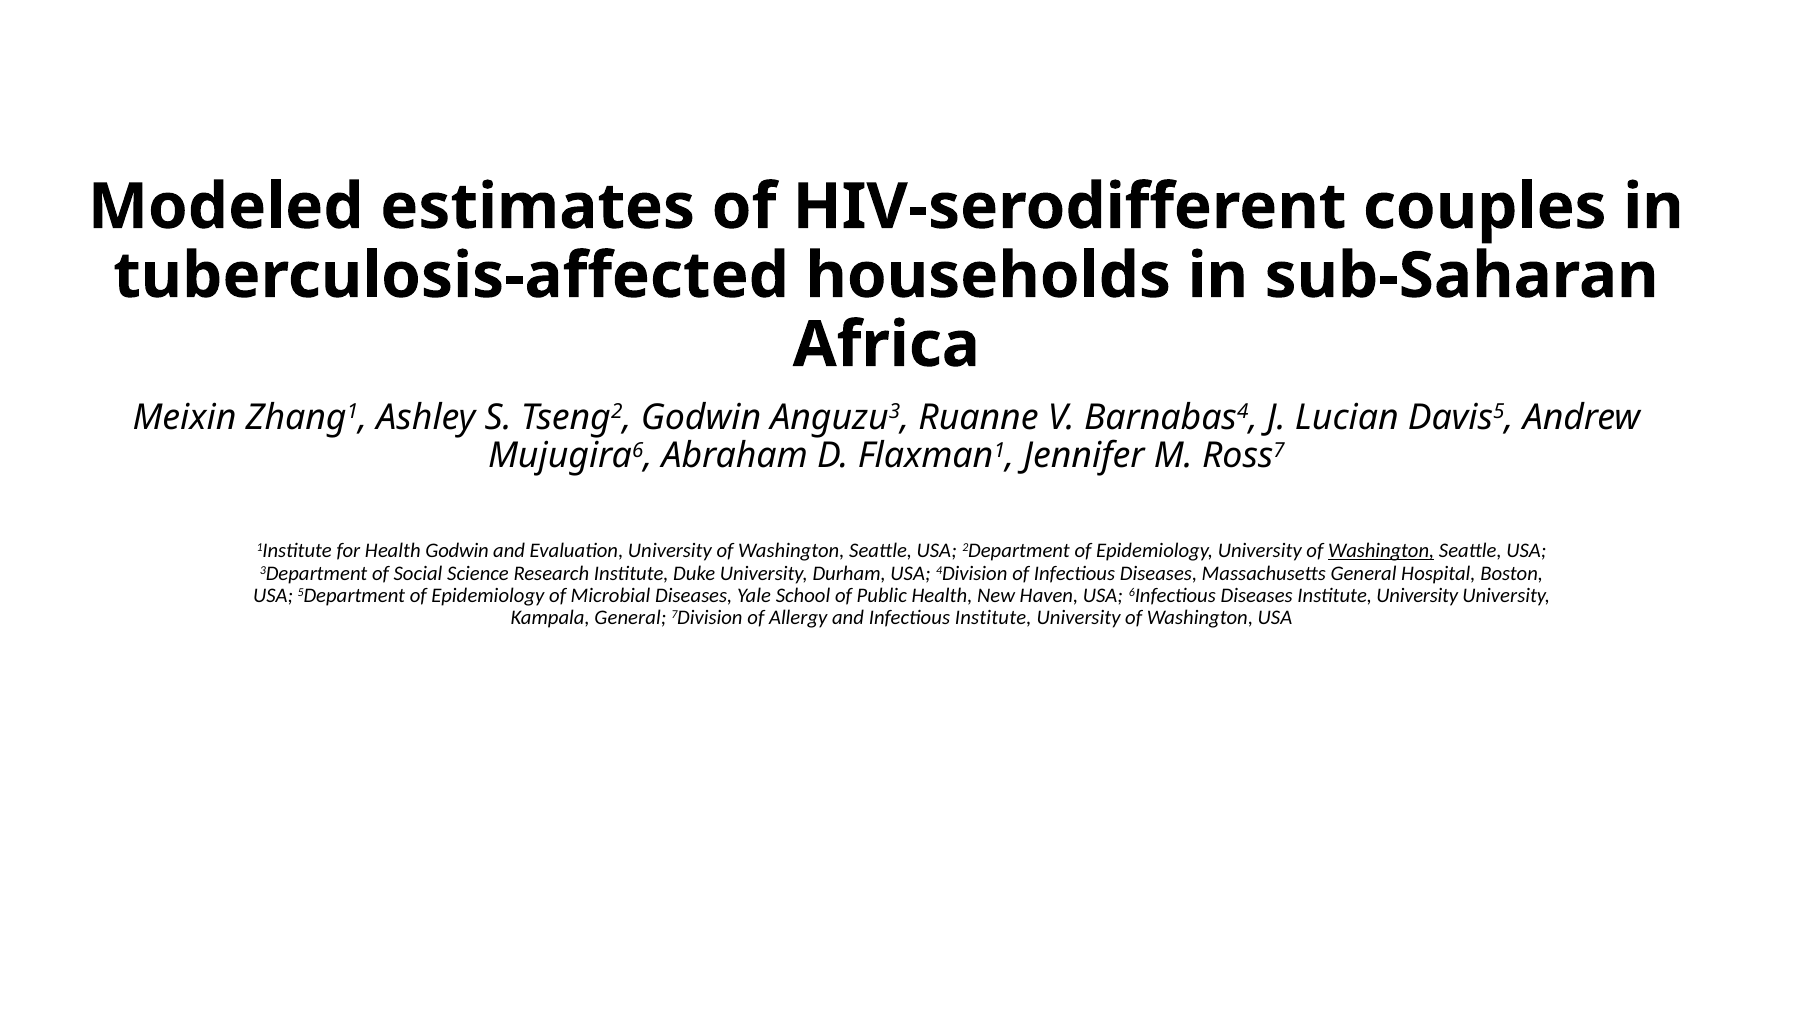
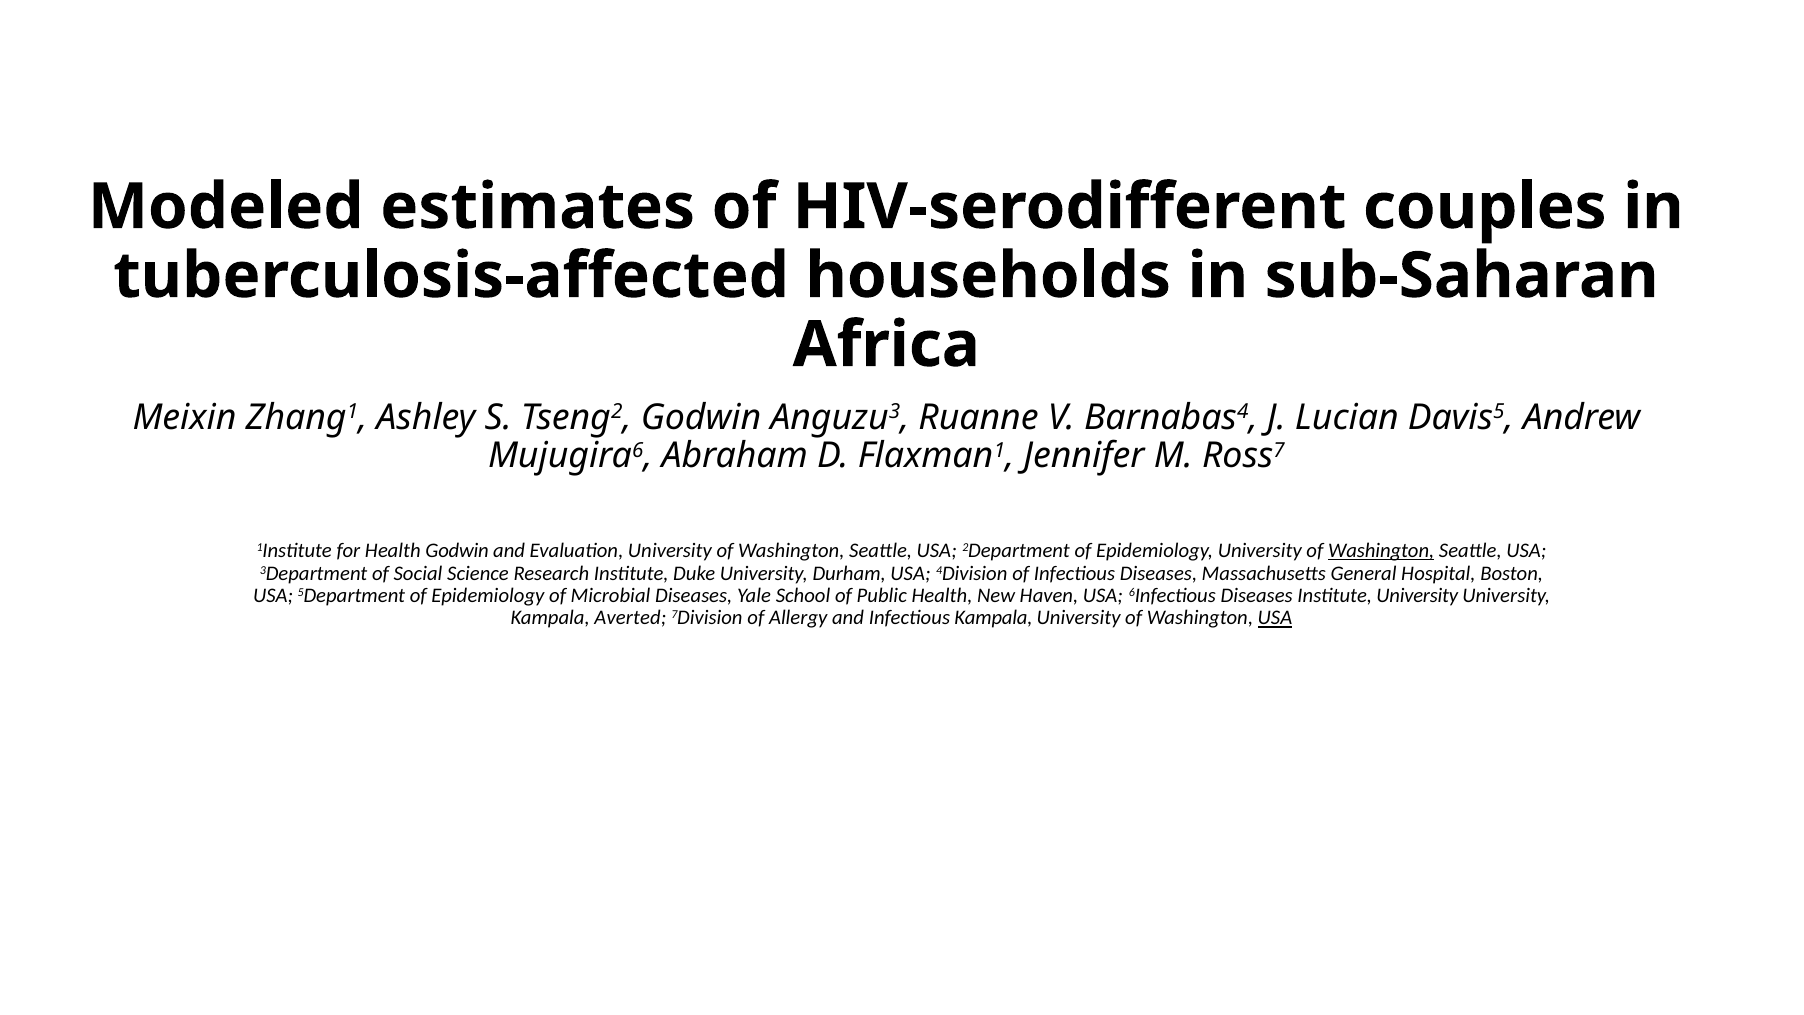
Kampala General: General -> Averted
Infectious Institute: Institute -> Kampala
USA at (1275, 618) underline: none -> present
